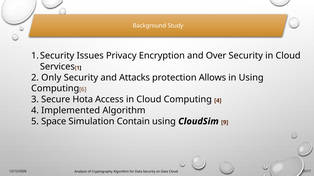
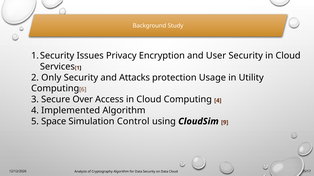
Over: Over -> User
Allows: Allows -> Usage
in Using: Using -> Utility
Hota: Hota -> Over
Contain: Contain -> Control
